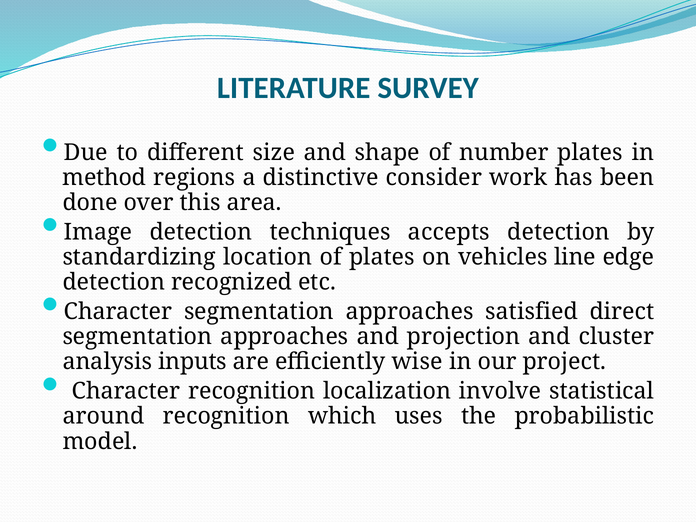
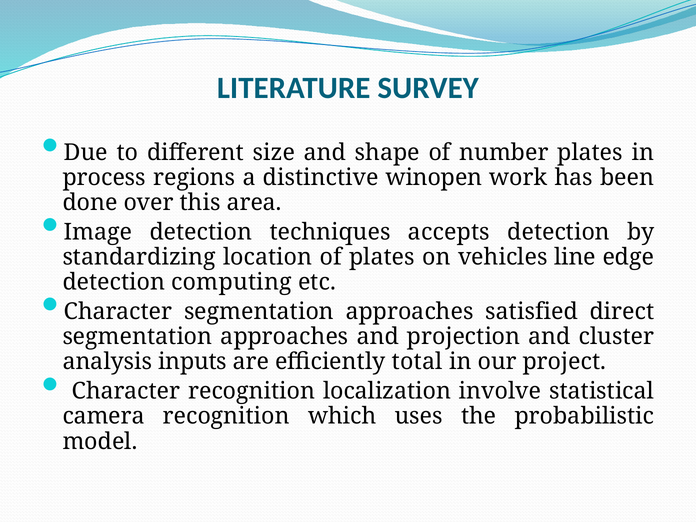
method: method -> process
consider: consider -> winopen
recognized: recognized -> computing
wise: wise -> total
around: around -> camera
